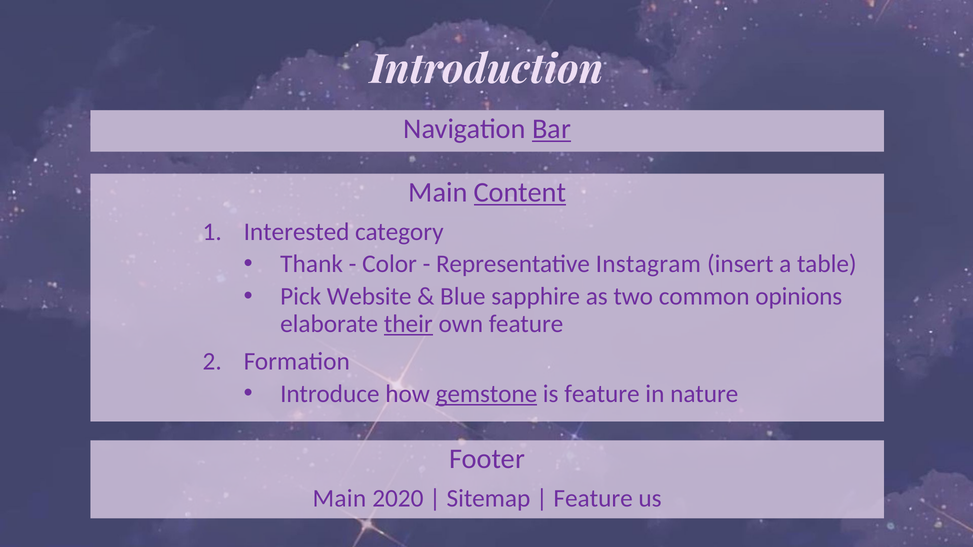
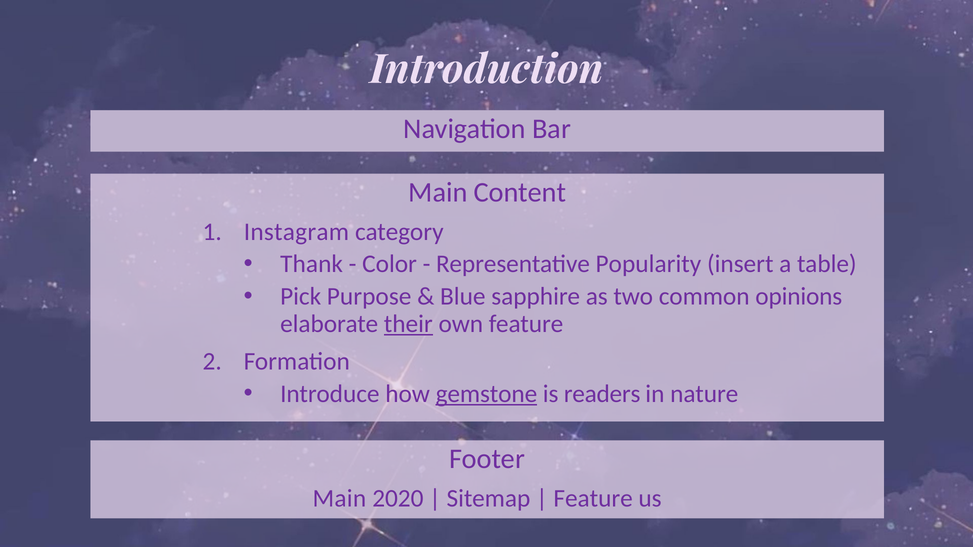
Bar underline: present -> none
Content underline: present -> none
Interested: Interested -> Instagram
Instagram: Instagram -> Popularity
Website: Website -> Purpose
is feature: feature -> readers
